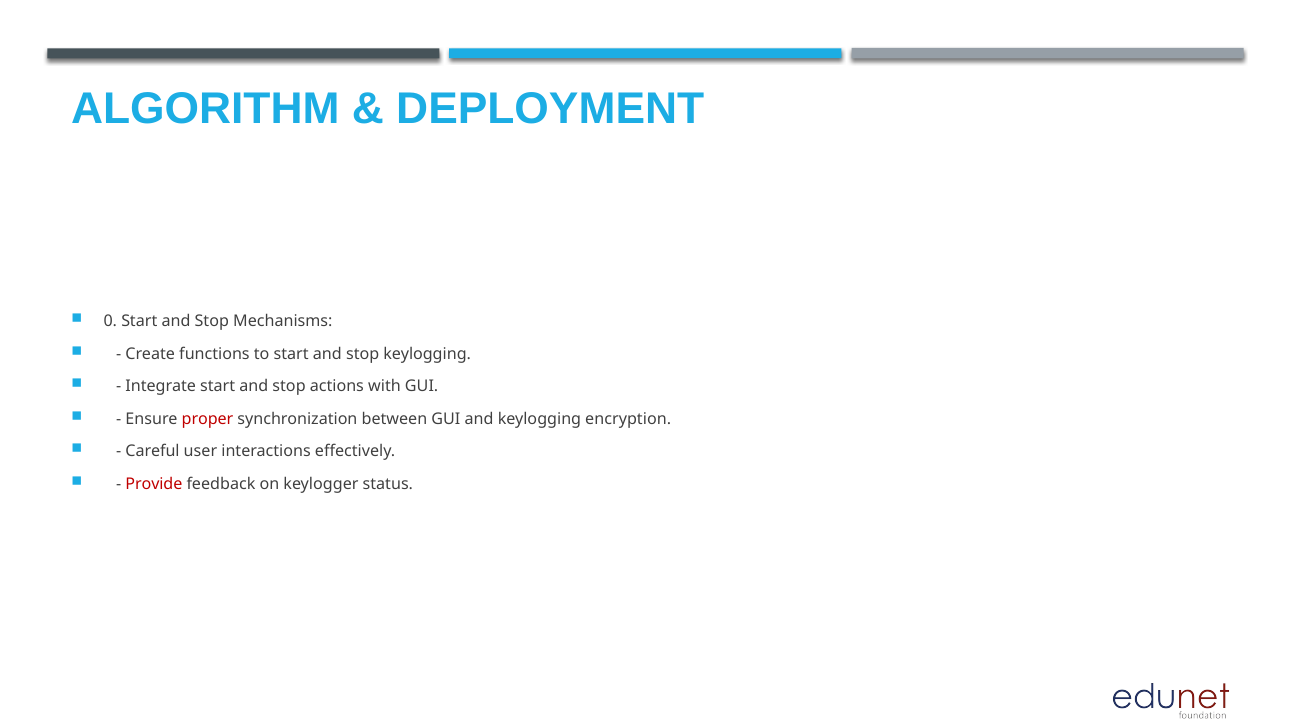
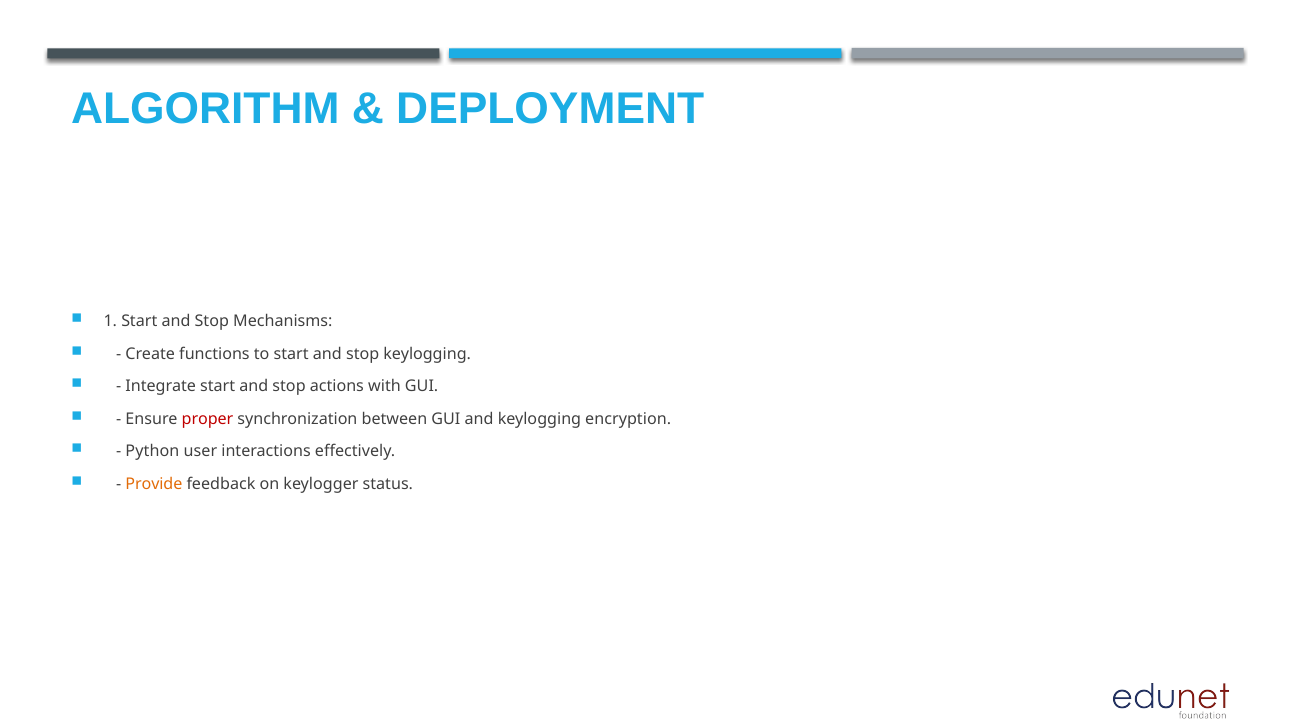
0: 0 -> 1
Careful: Careful -> Python
Provide colour: red -> orange
